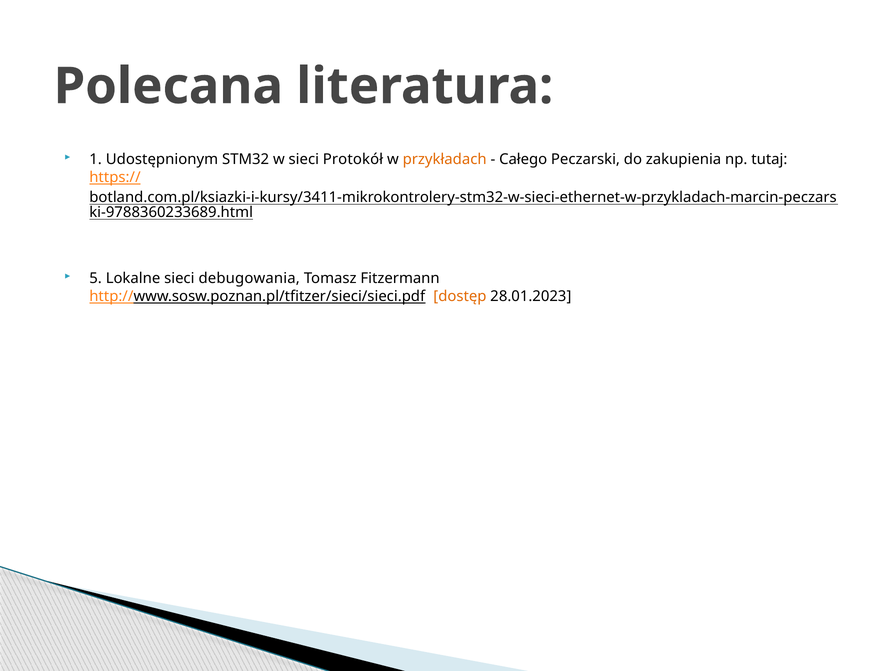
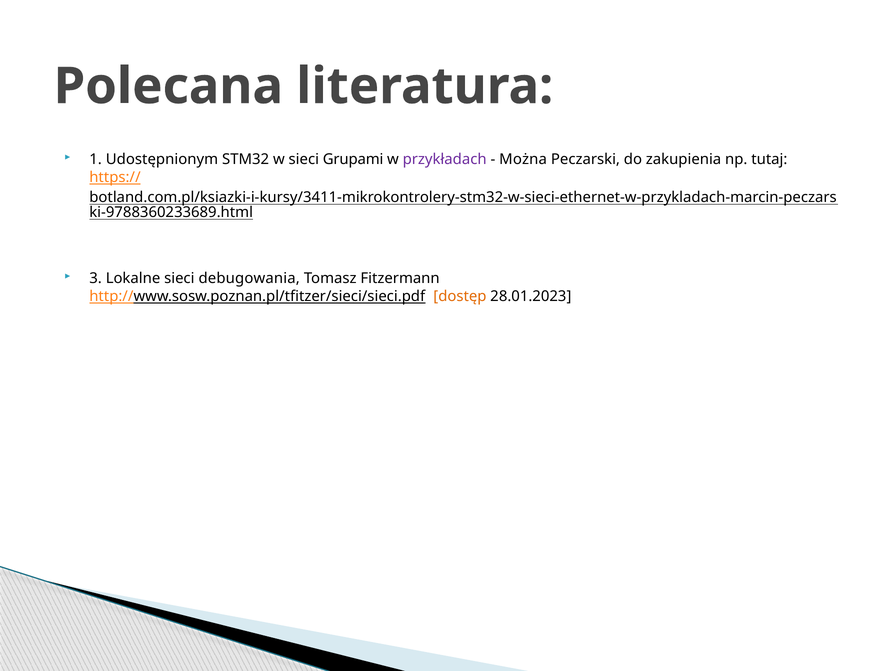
Protokół: Protokół -> Grupami
przykładach colour: orange -> purple
Całego: Całego -> Można
5: 5 -> 3
